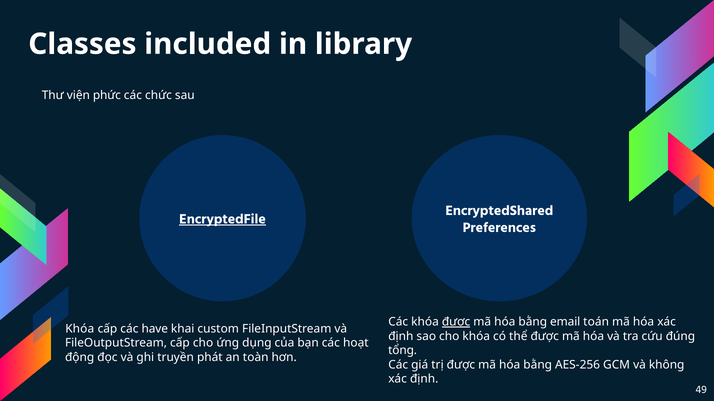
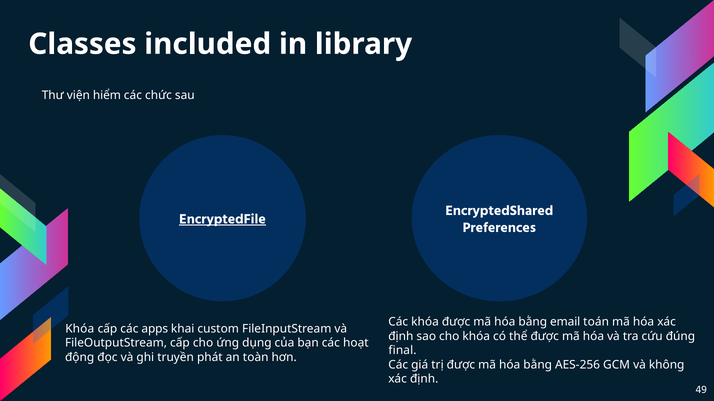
phức: phức -> hiểm
được at (456, 322) underline: present -> none
have: have -> apps
tổng: tổng -> final
